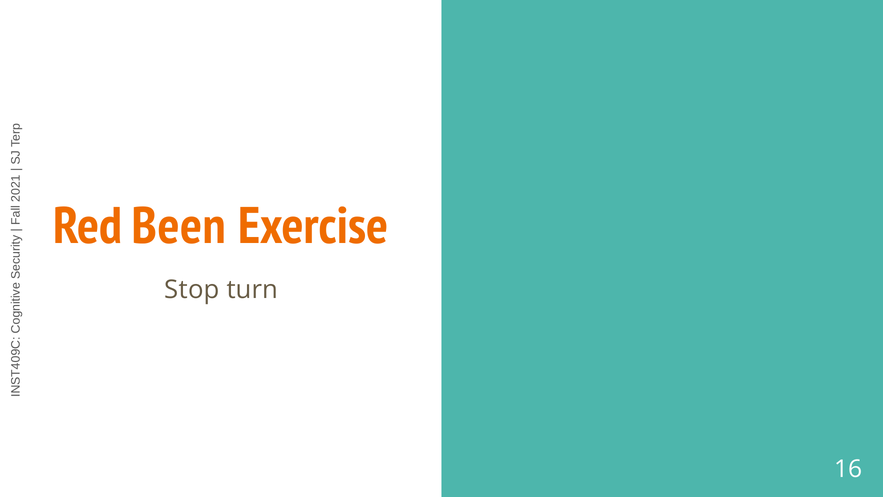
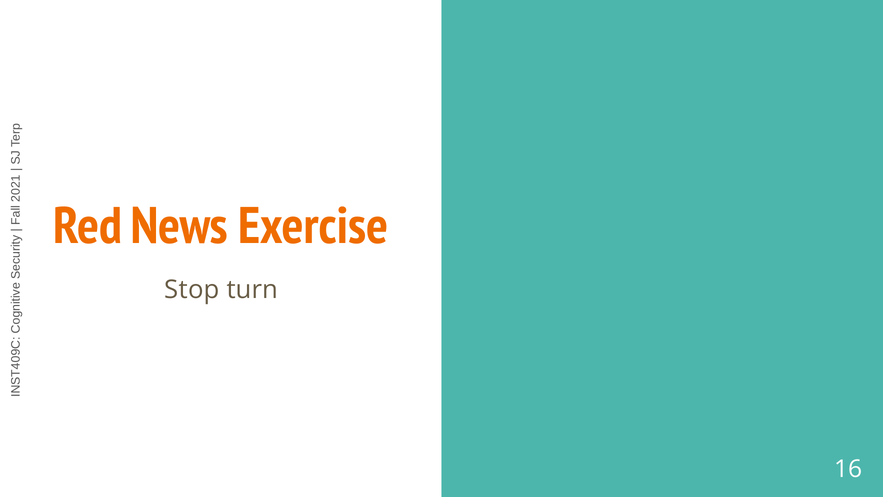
Been: Been -> News
